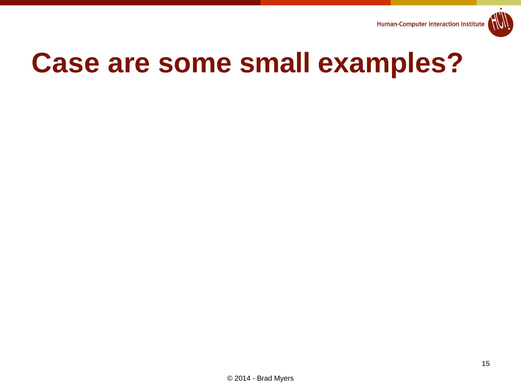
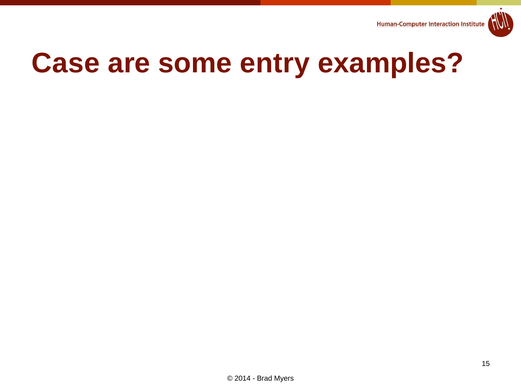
small: small -> entry
